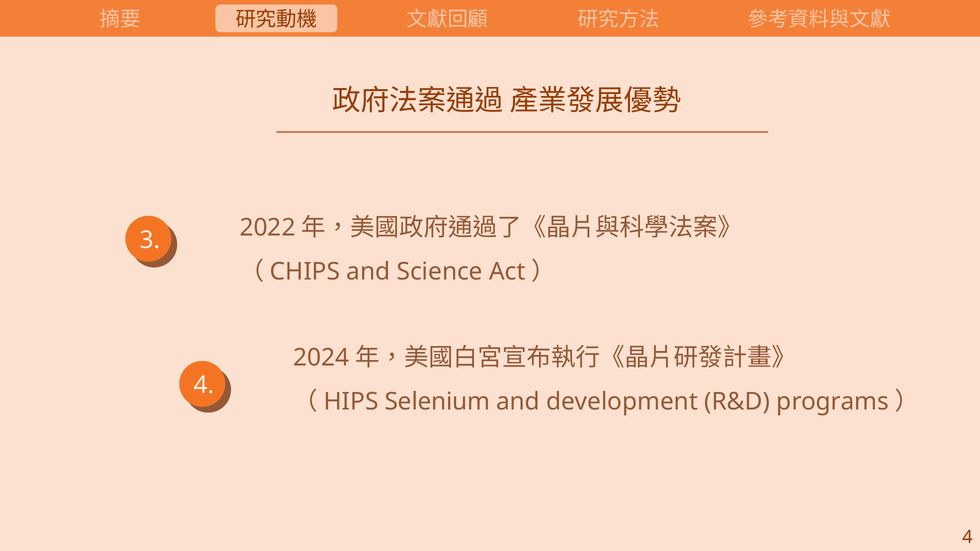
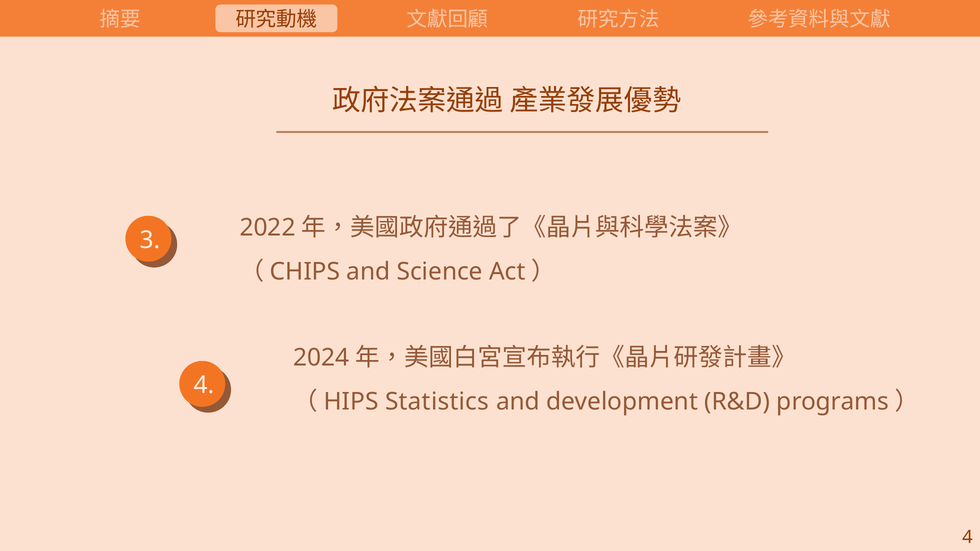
Selenium: Selenium -> Statistics
